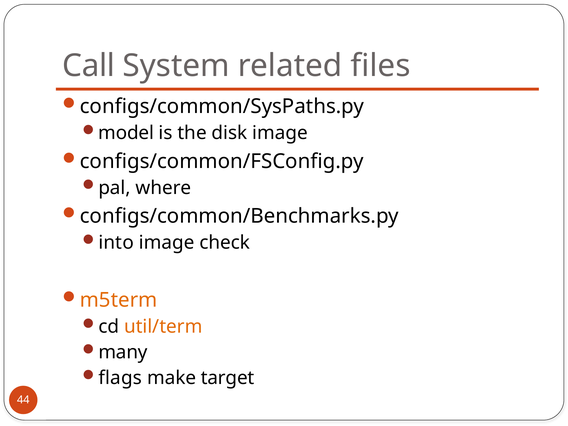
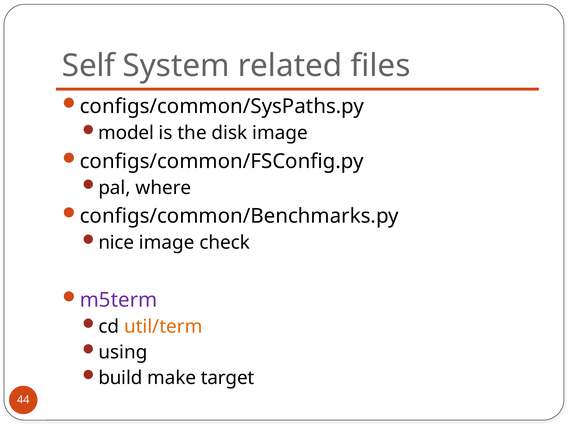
Call: Call -> Self
into: into -> nice
m5term colour: orange -> purple
many: many -> using
flags: flags -> build
